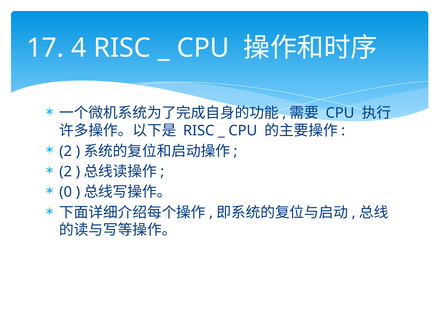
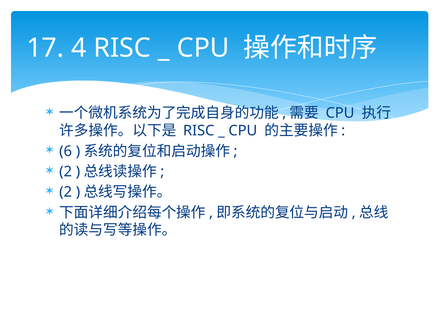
2 at (66, 151): 2 -> 6
0 at (66, 192): 0 -> 2
